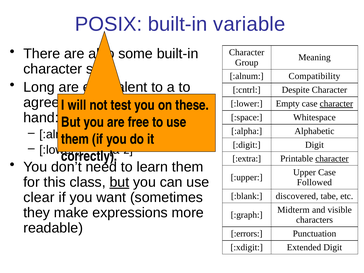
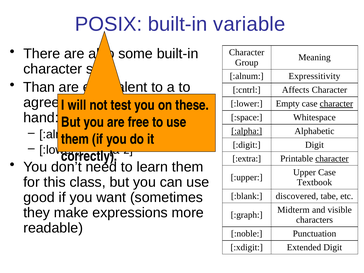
Compatibility: Compatibility -> Expressitivity
Long: Long -> Than
Despite: Despite -> Affects
:alpha underline: none -> present
but at (119, 182) underline: present -> none
Followed: Followed -> Textbook
clear: clear -> good
:errors: :errors -> :noble
